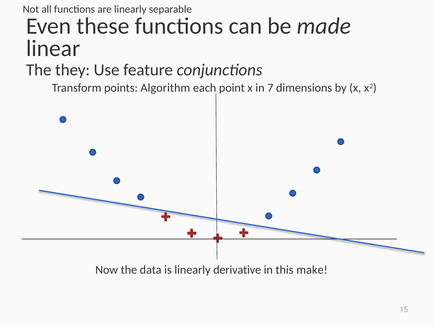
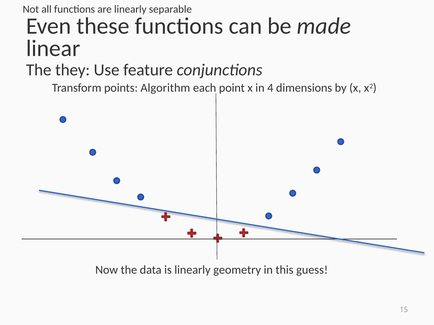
7: 7 -> 4
derivative: derivative -> geometry
make: make -> guess
